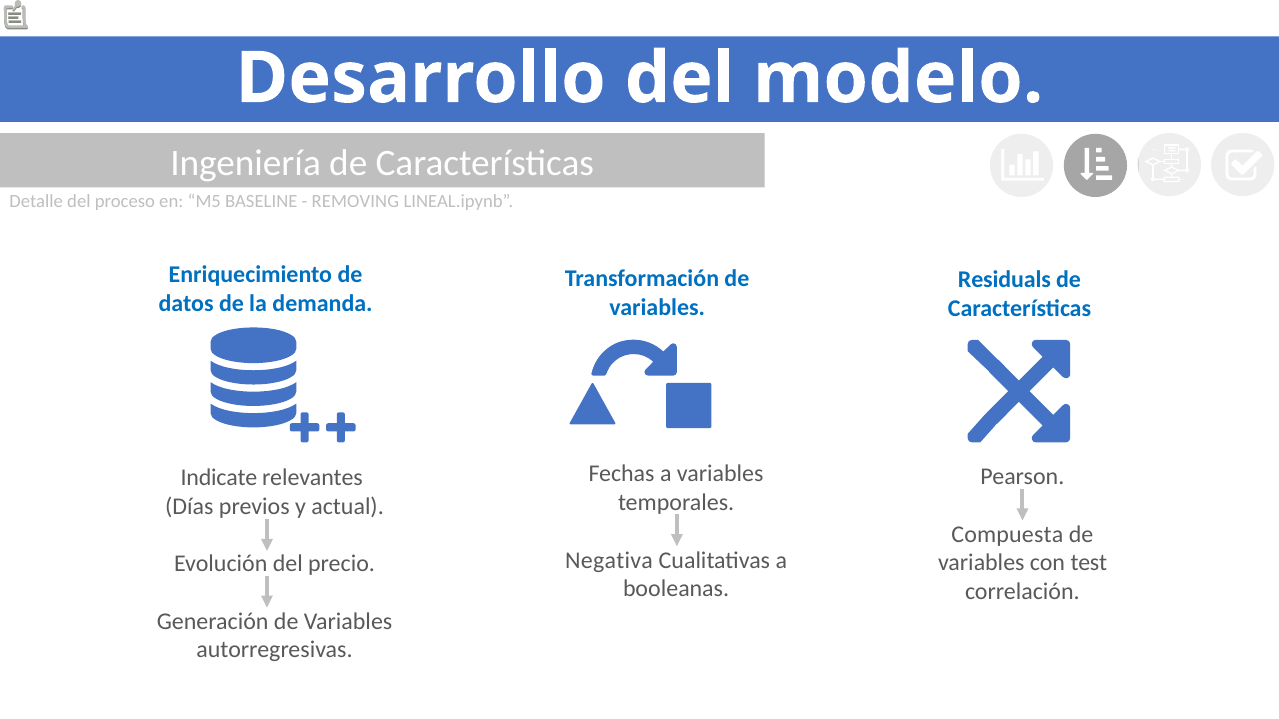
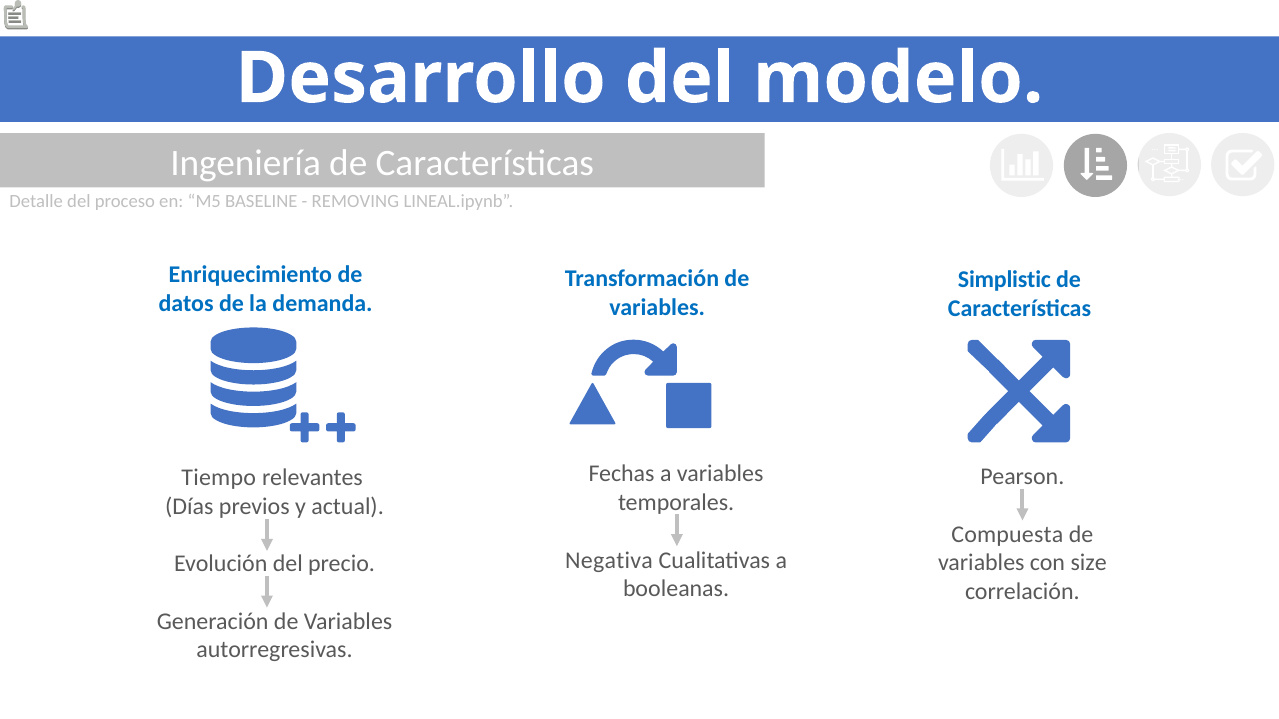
Residuals: Residuals -> Simplistic
Indicate: Indicate -> Tiempo
test: test -> size
